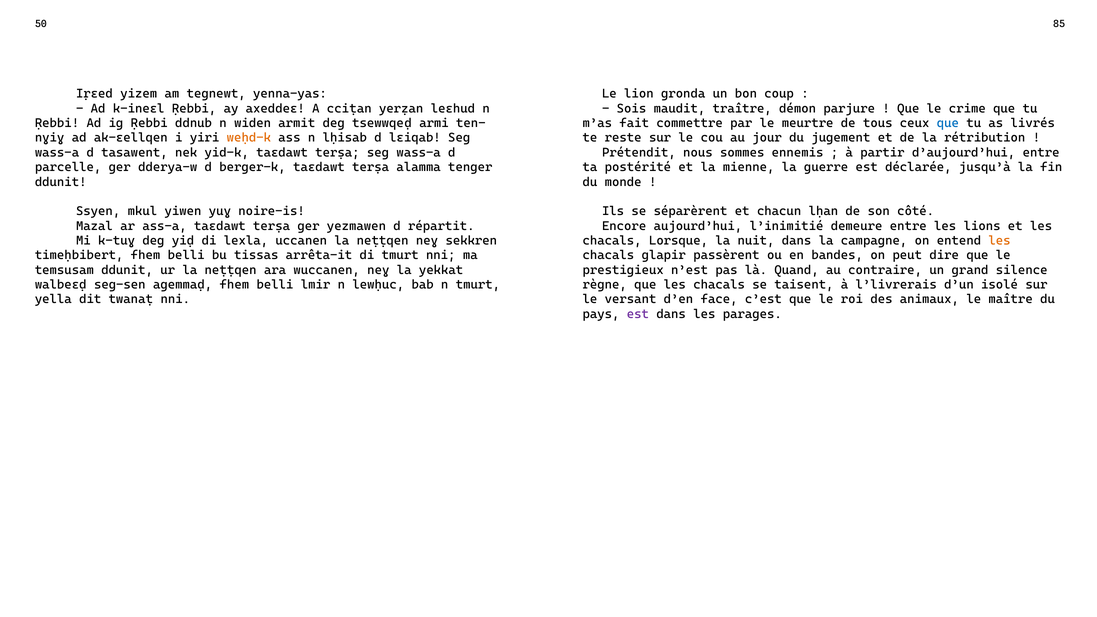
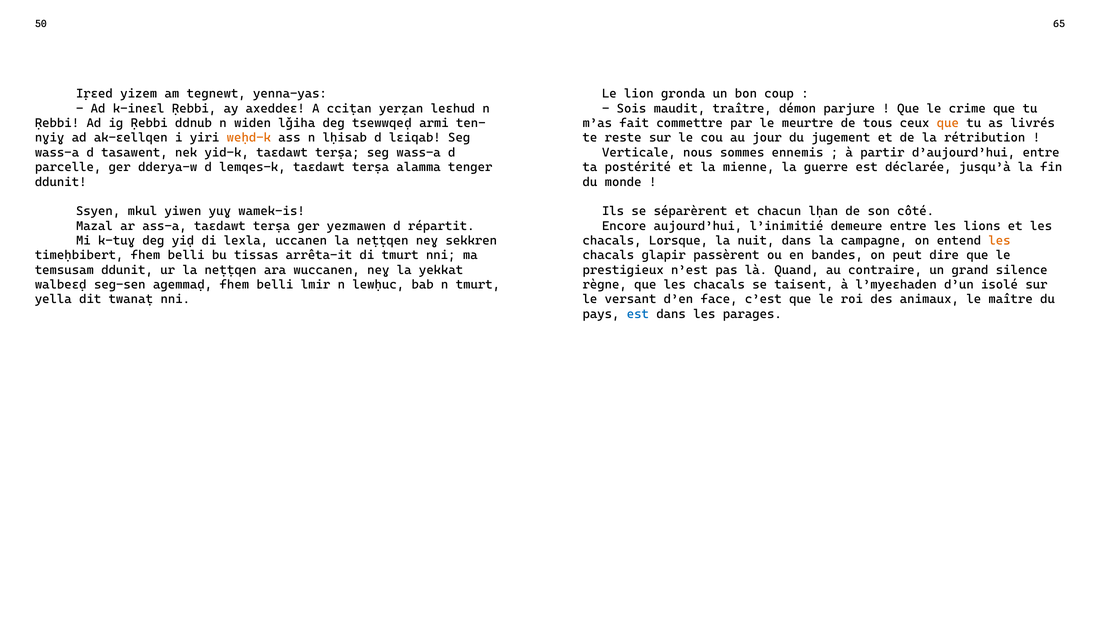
85: 85 -> 65
armit: armit -> lǧiha
que at (948, 123) colour: blue -> orange
Prétendit: Prétendit -> Verticale
berger-k: berger-k -> lemqes-k
noire-is: noire-is -> wamek-is
l’livrerais: l’livrerais -> l’myeɛhaden
est at (638, 314) colour: purple -> blue
